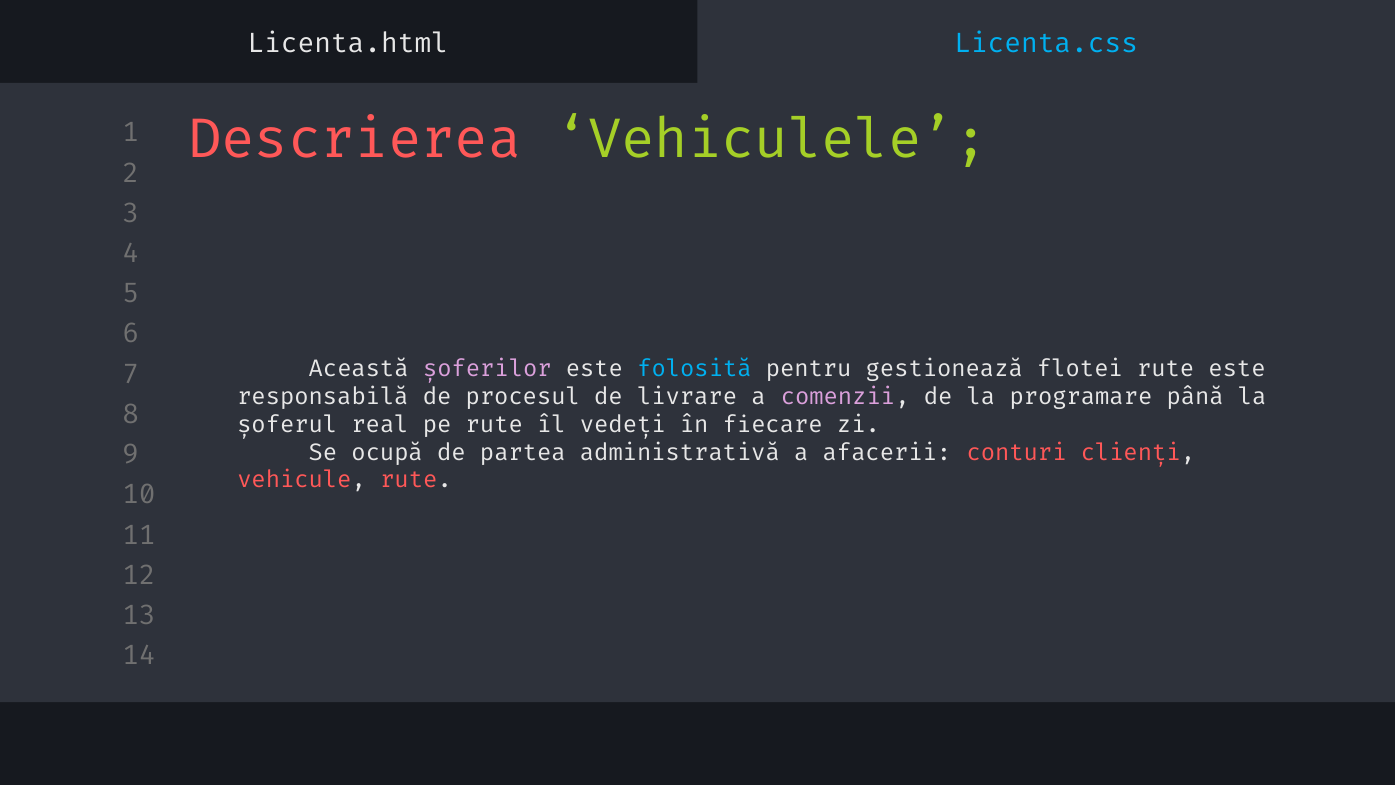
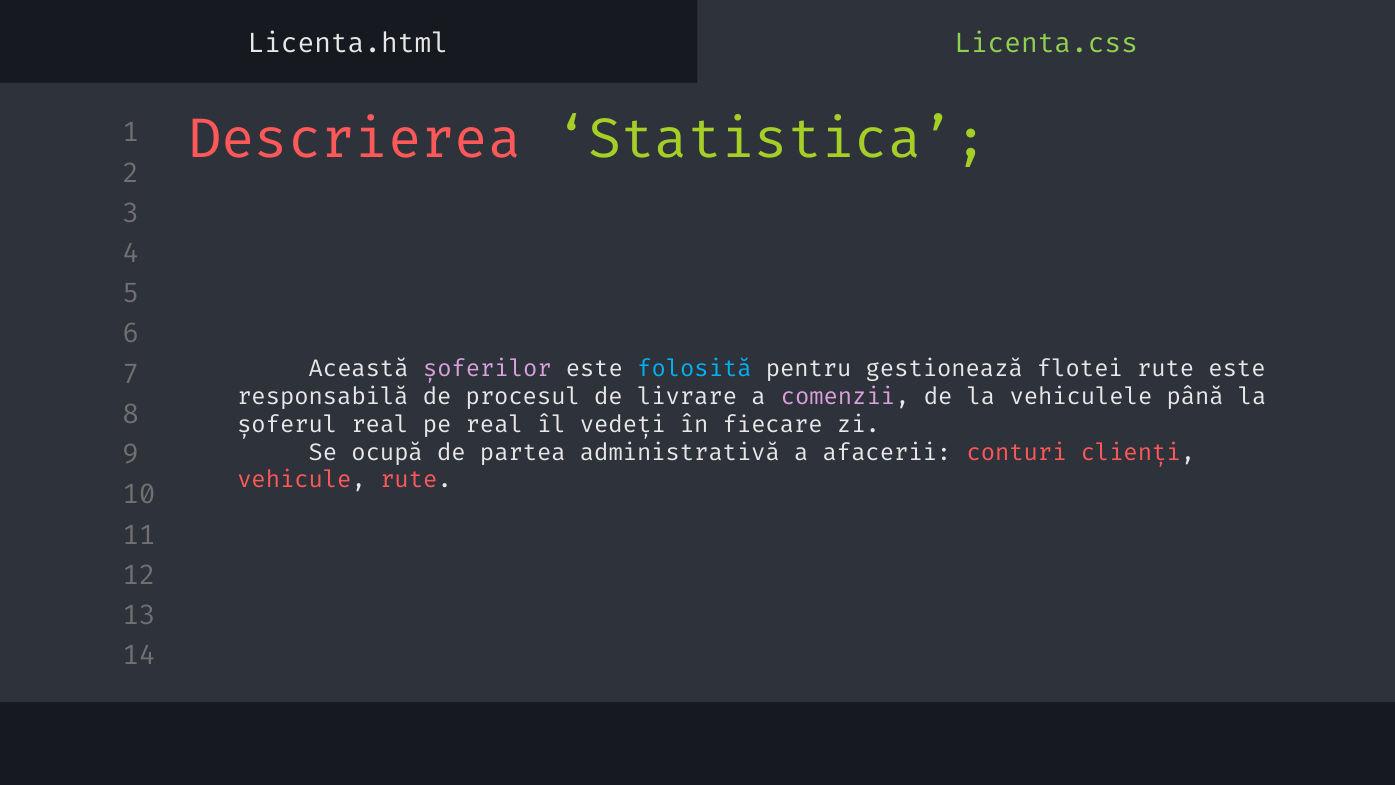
Licenta.css colour: light blue -> light green
Vehiculele: Vehiculele -> Statistica
programare: programare -> vehiculele
pe rute: rute -> real
